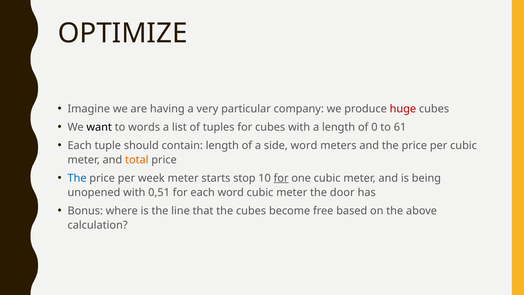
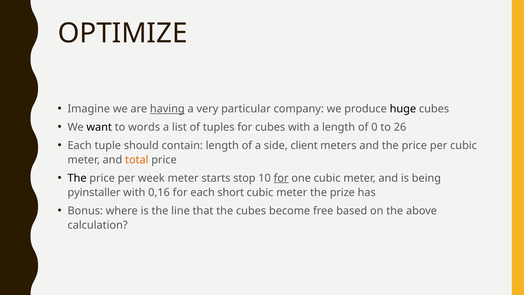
having underline: none -> present
huge colour: red -> black
61: 61 -> 26
side word: word -> client
The at (77, 178) colour: blue -> black
unopened: unopened -> pyinstaller
0,51: 0,51 -> 0,16
each word: word -> short
door: door -> prize
